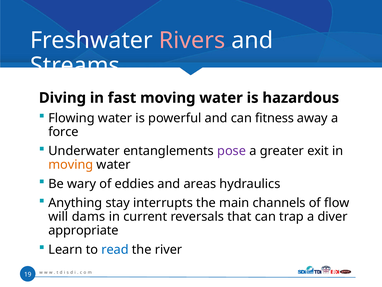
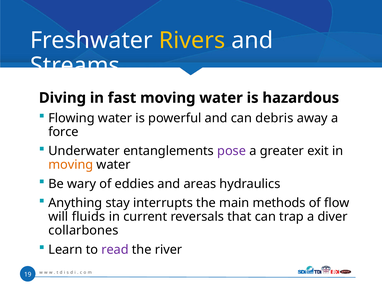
Rivers colour: pink -> yellow
fitness: fitness -> debris
channels: channels -> methods
dams: dams -> fluids
appropriate: appropriate -> collarbones
read colour: blue -> purple
